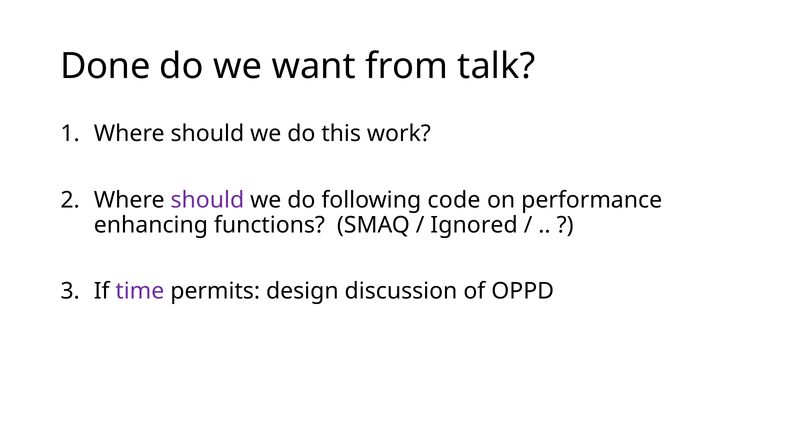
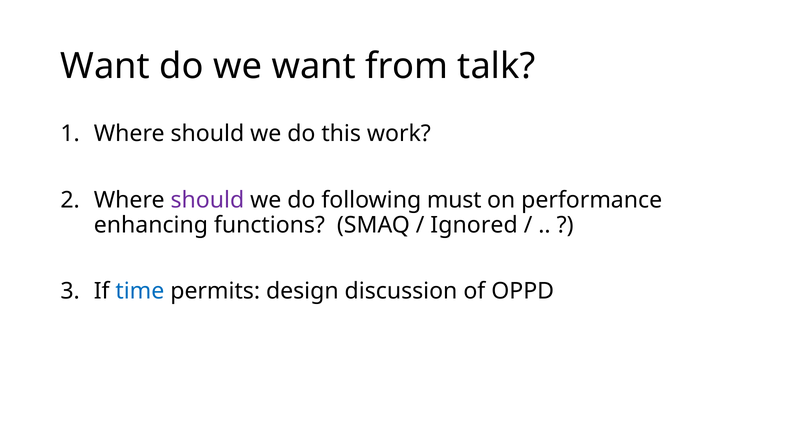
Done at (105, 67): Done -> Want
code: code -> must
time colour: purple -> blue
